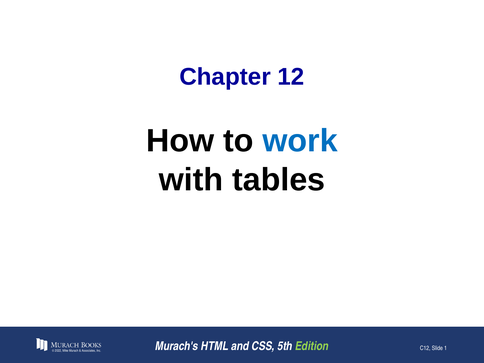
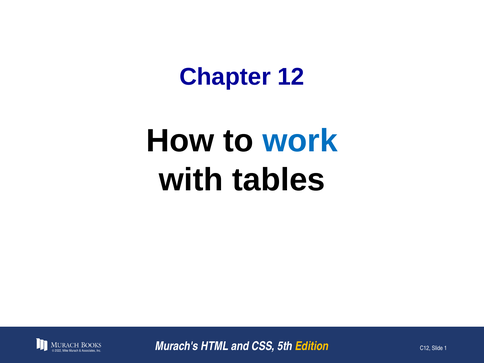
Edition colour: light green -> yellow
